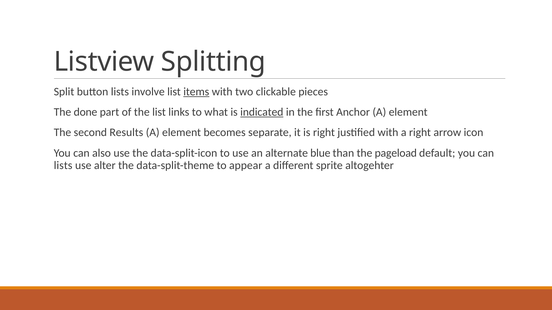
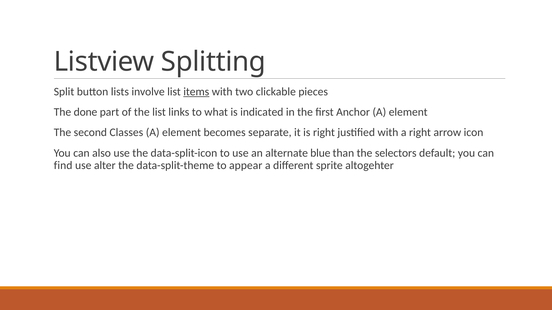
indicated underline: present -> none
Results: Results -> Classes
pageload: pageload -> selectors
lists at (63, 166): lists -> find
